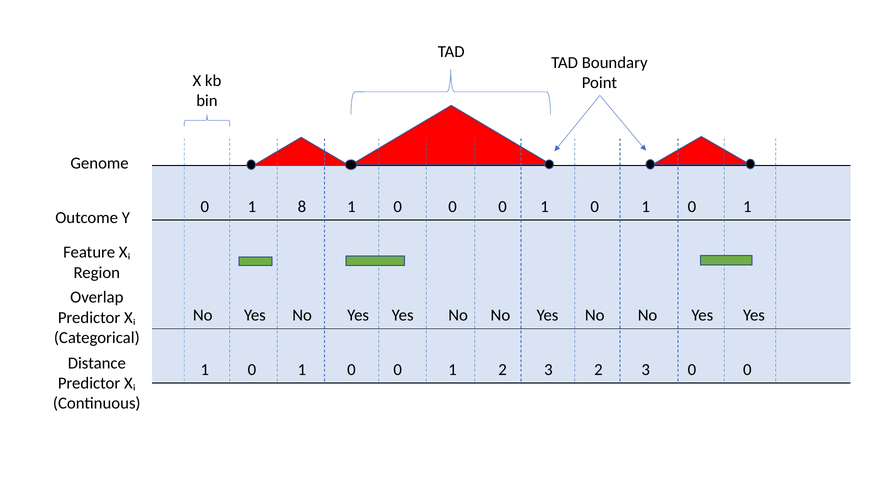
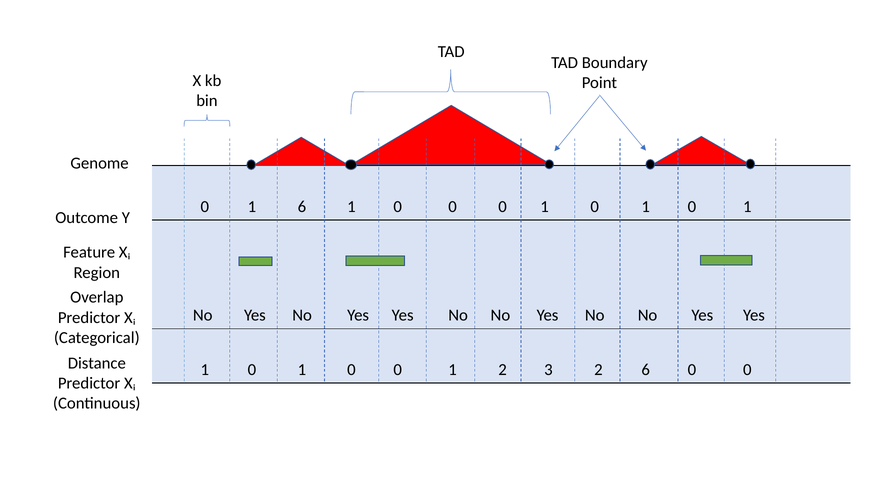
1 8: 8 -> 6
3 2 3: 3 -> 6
